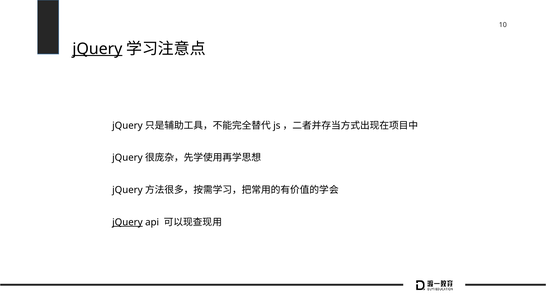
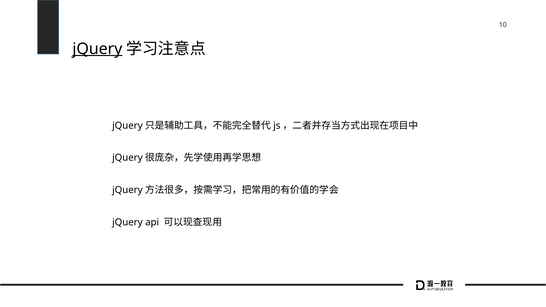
jQuery at (127, 222) underline: present -> none
